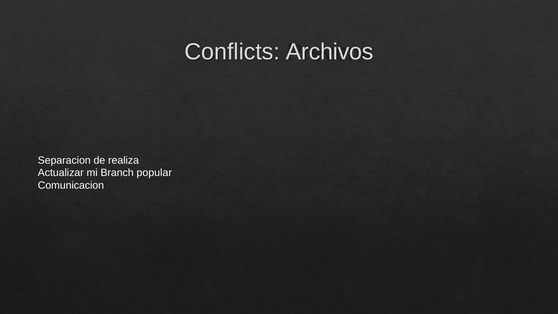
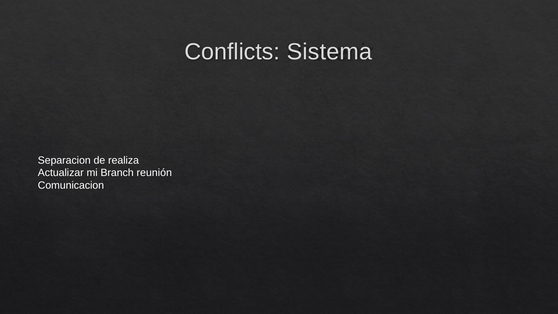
Archivos: Archivos -> Sistema
popular: popular -> reunión
